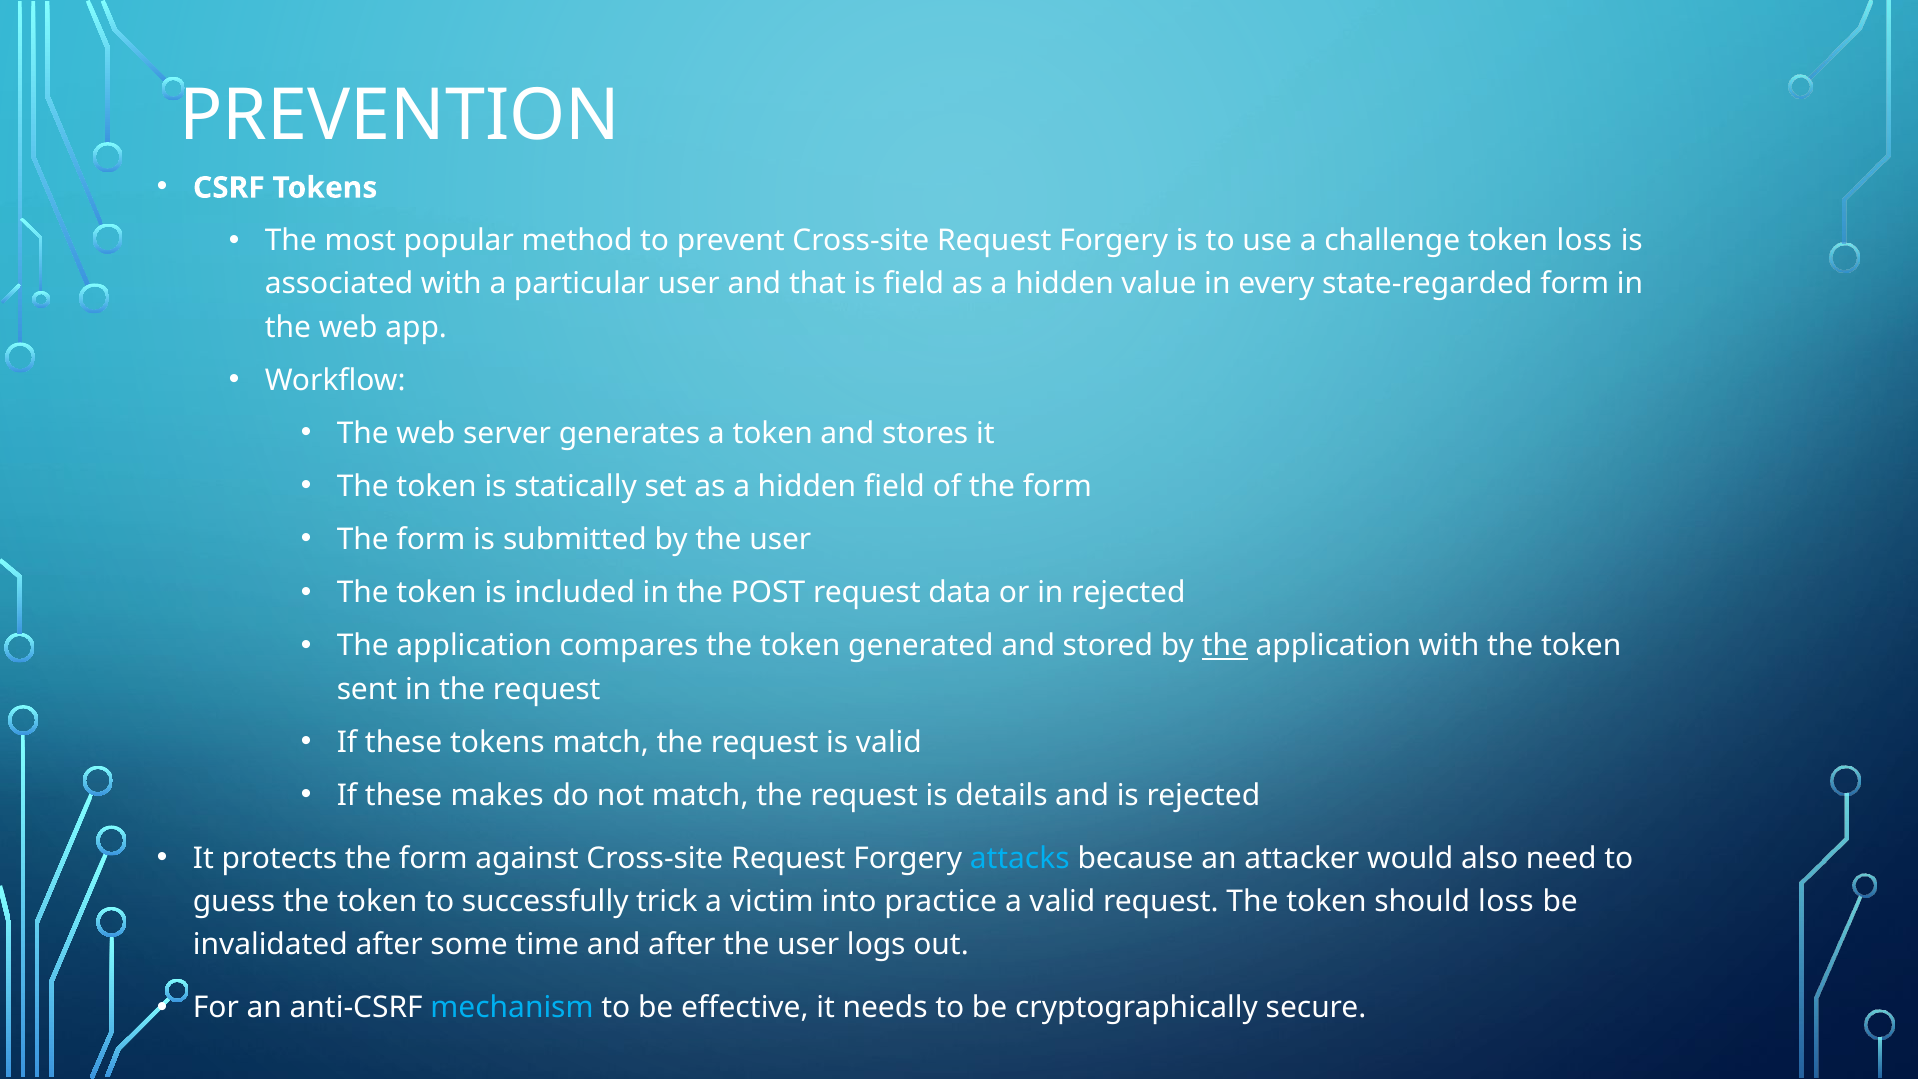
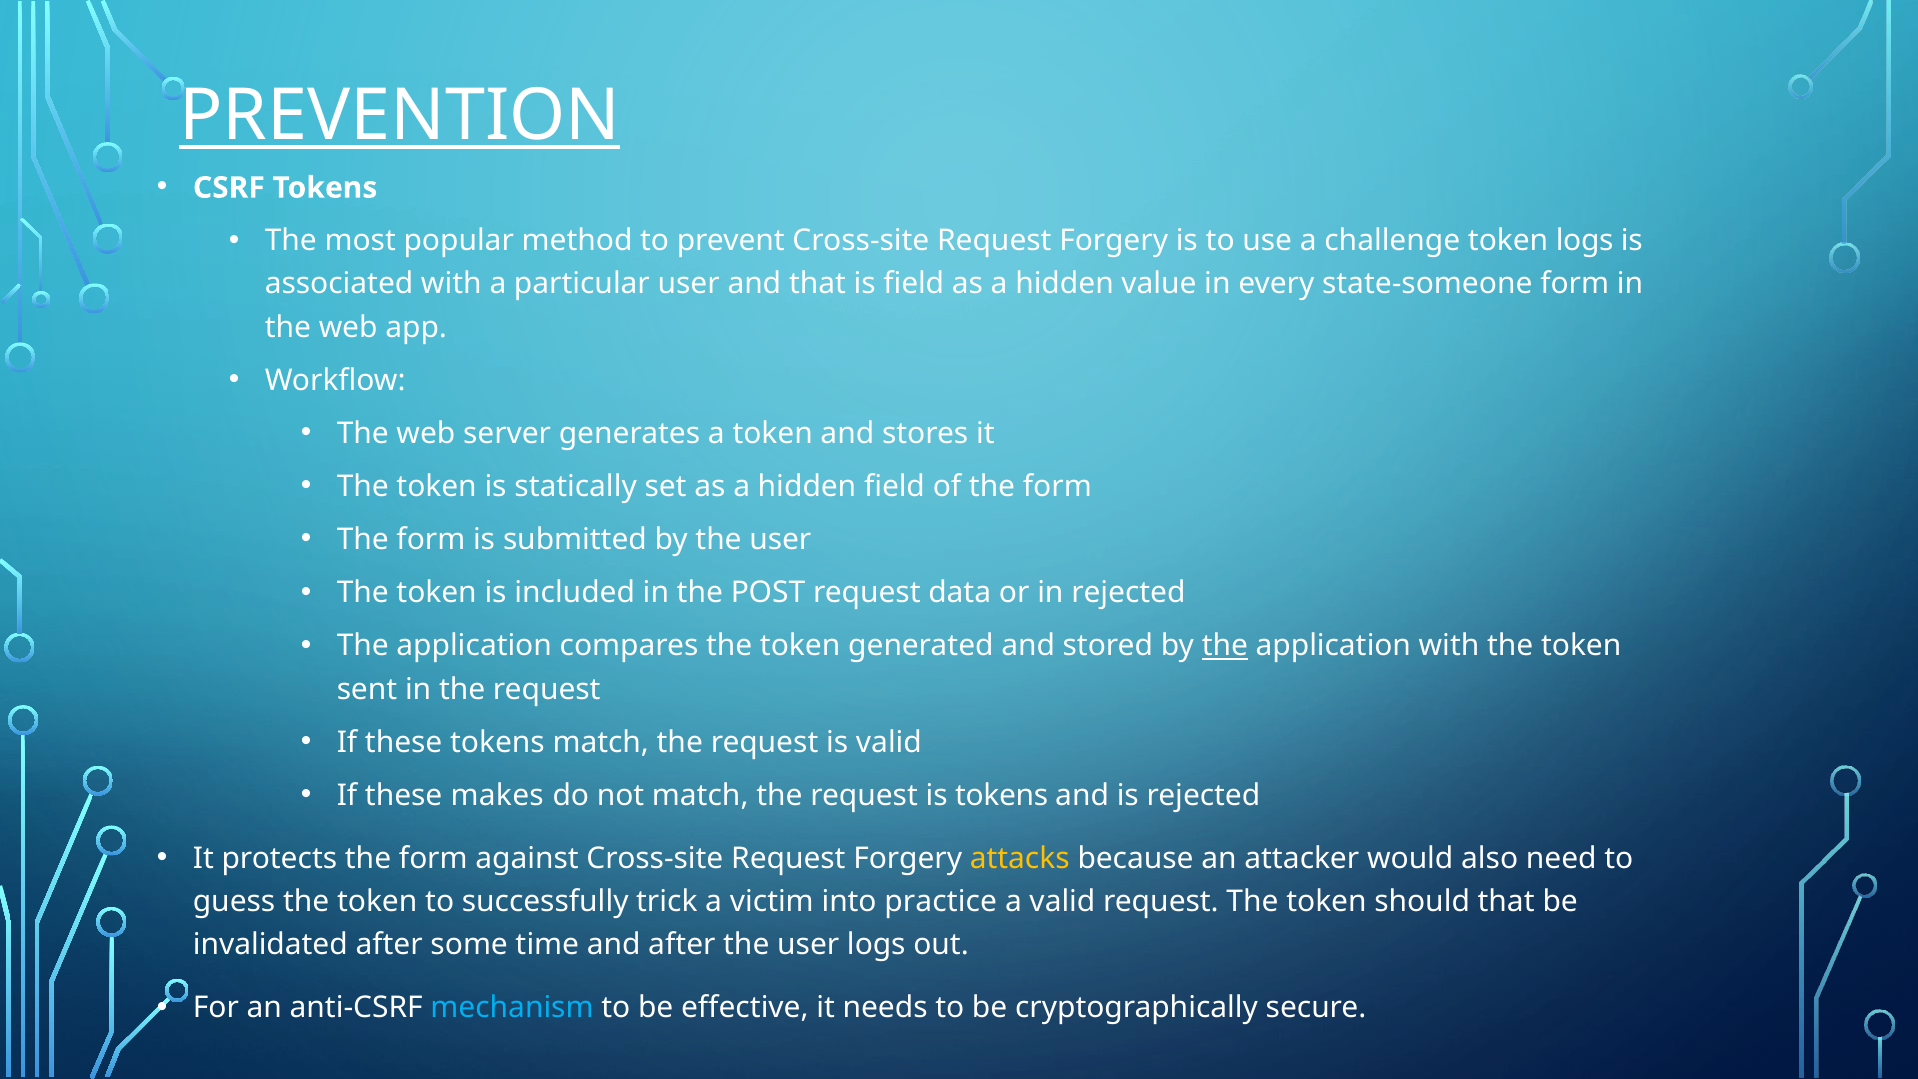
PREVENTION underline: none -> present
token loss: loss -> logs
state-regarded: state-regarded -> state-someone
is details: details -> tokens
attacks colour: light blue -> yellow
should loss: loss -> that
